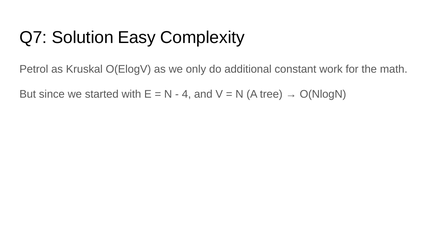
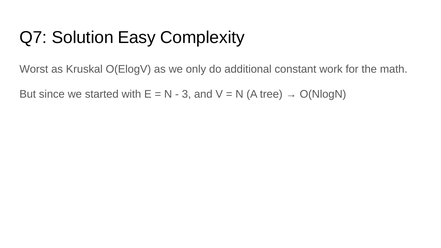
Petrol: Petrol -> Worst
4: 4 -> 3
